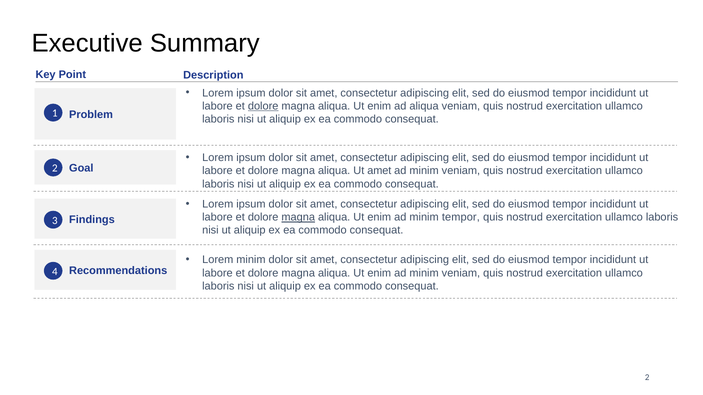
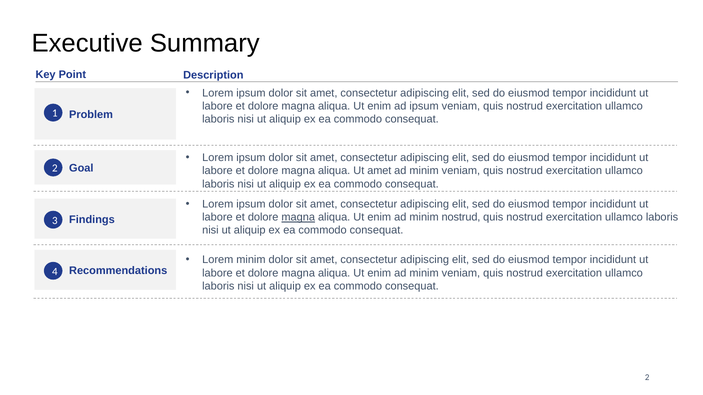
dolore at (263, 106) underline: present -> none
ad aliqua: aliqua -> ipsum
minim tempor: tempor -> nostrud
